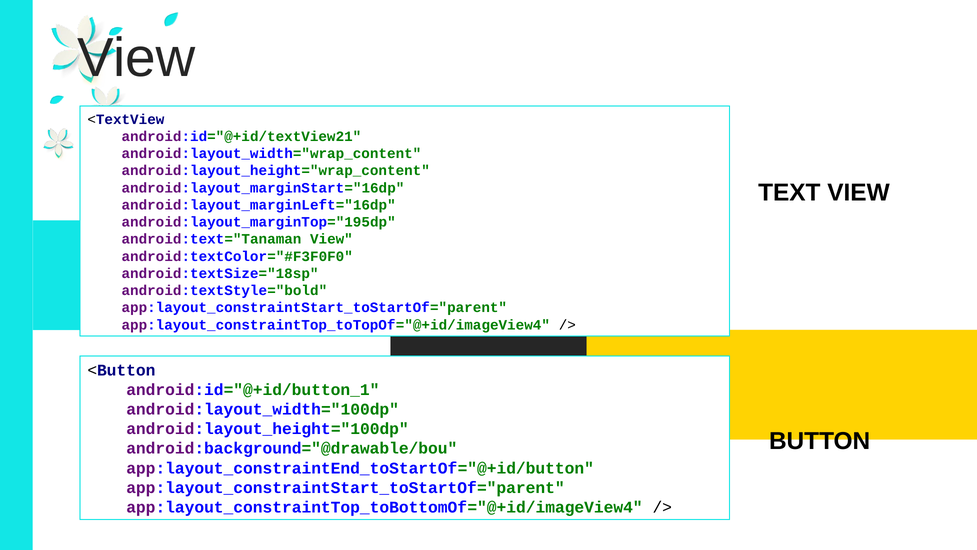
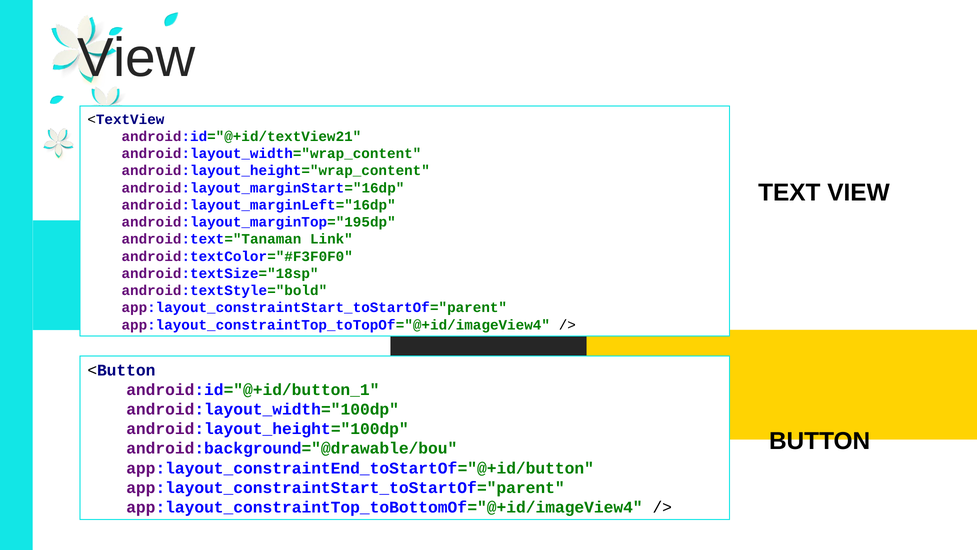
android:text="Tanaman View: View -> Link
